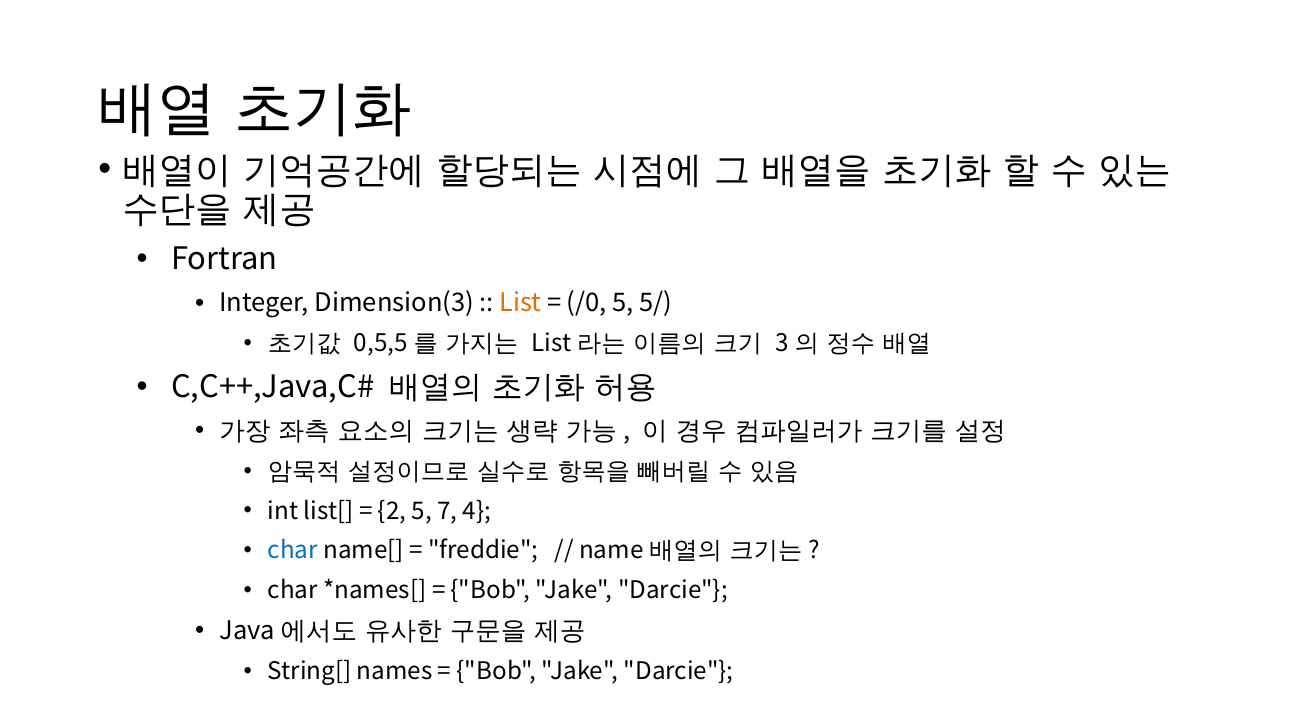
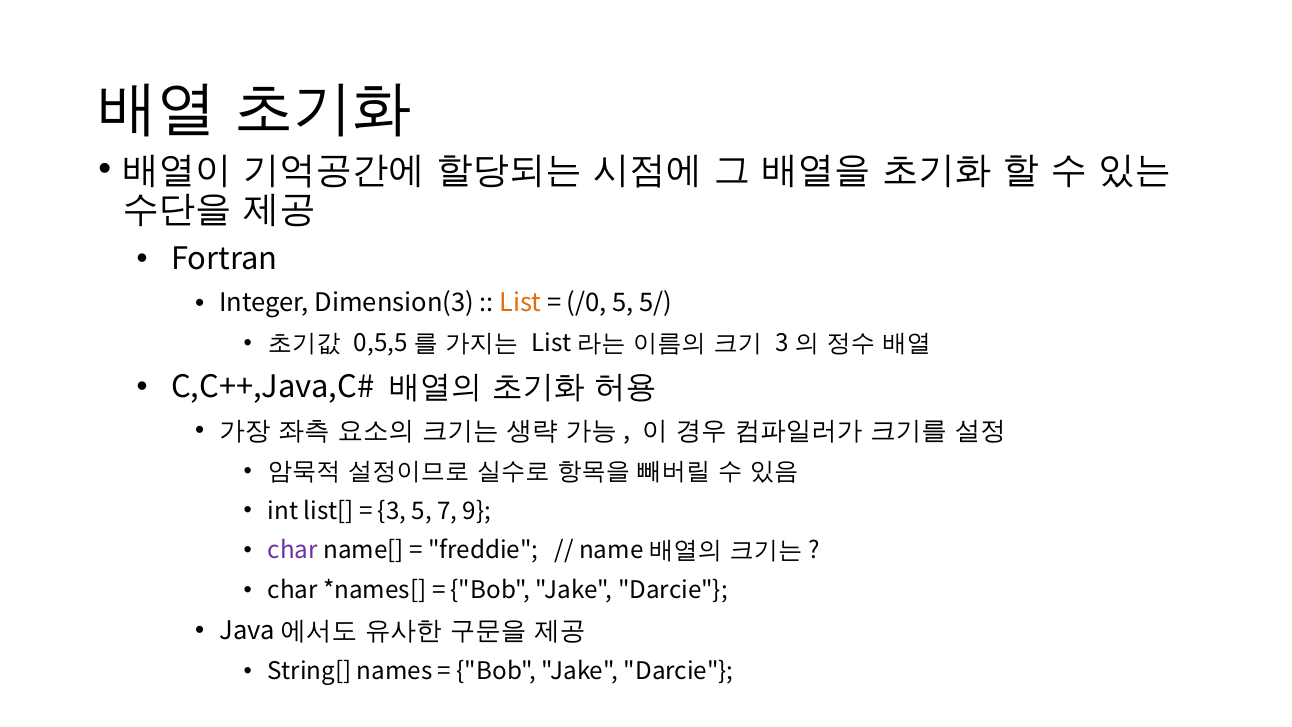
2 at (392, 511): 2 -> 3
4: 4 -> 9
char at (293, 551) colour: blue -> purple
